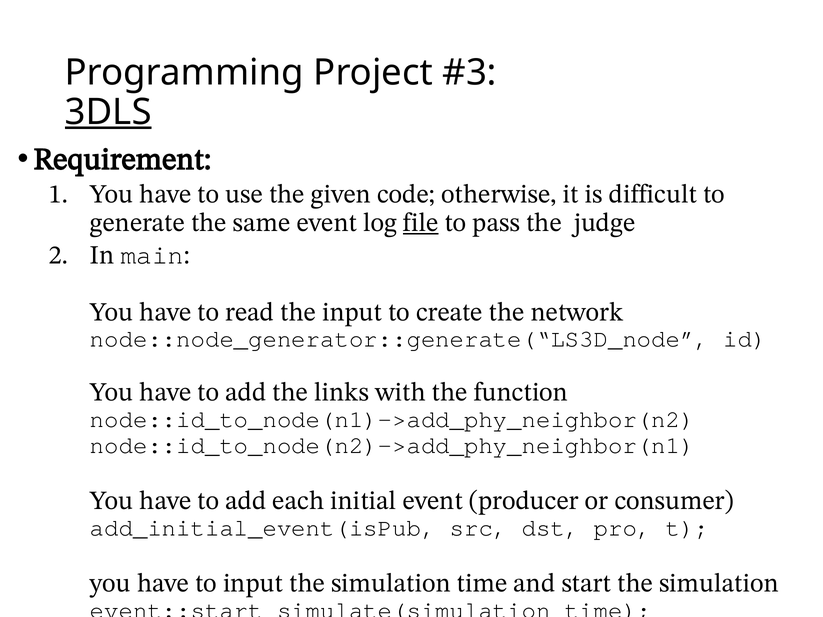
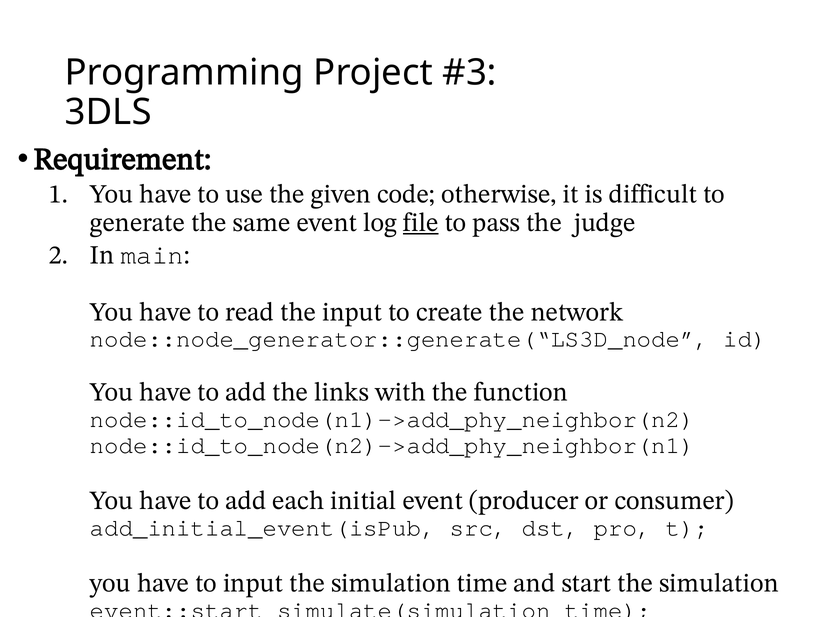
3DLS underline: present -> none
